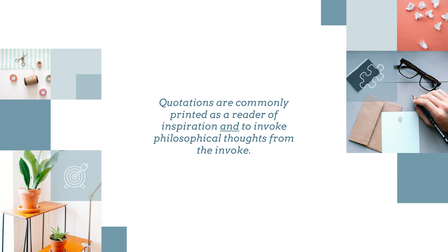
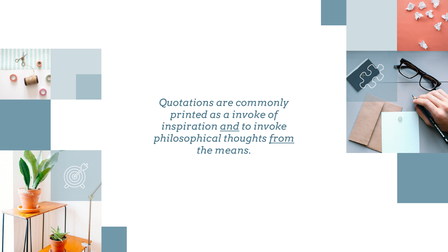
a reader: reader -> invoke
from underline: none -> present
the invoke: invoke -> means
